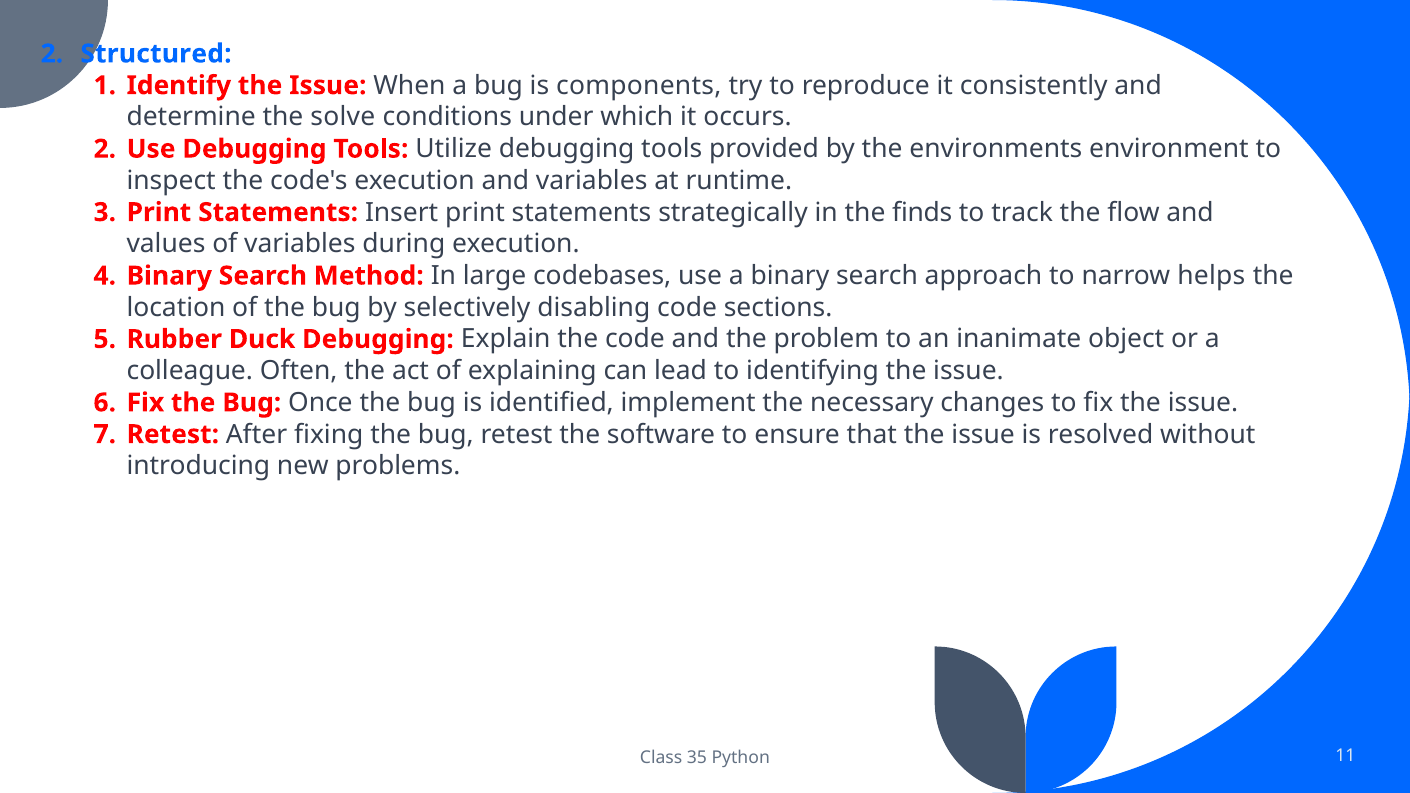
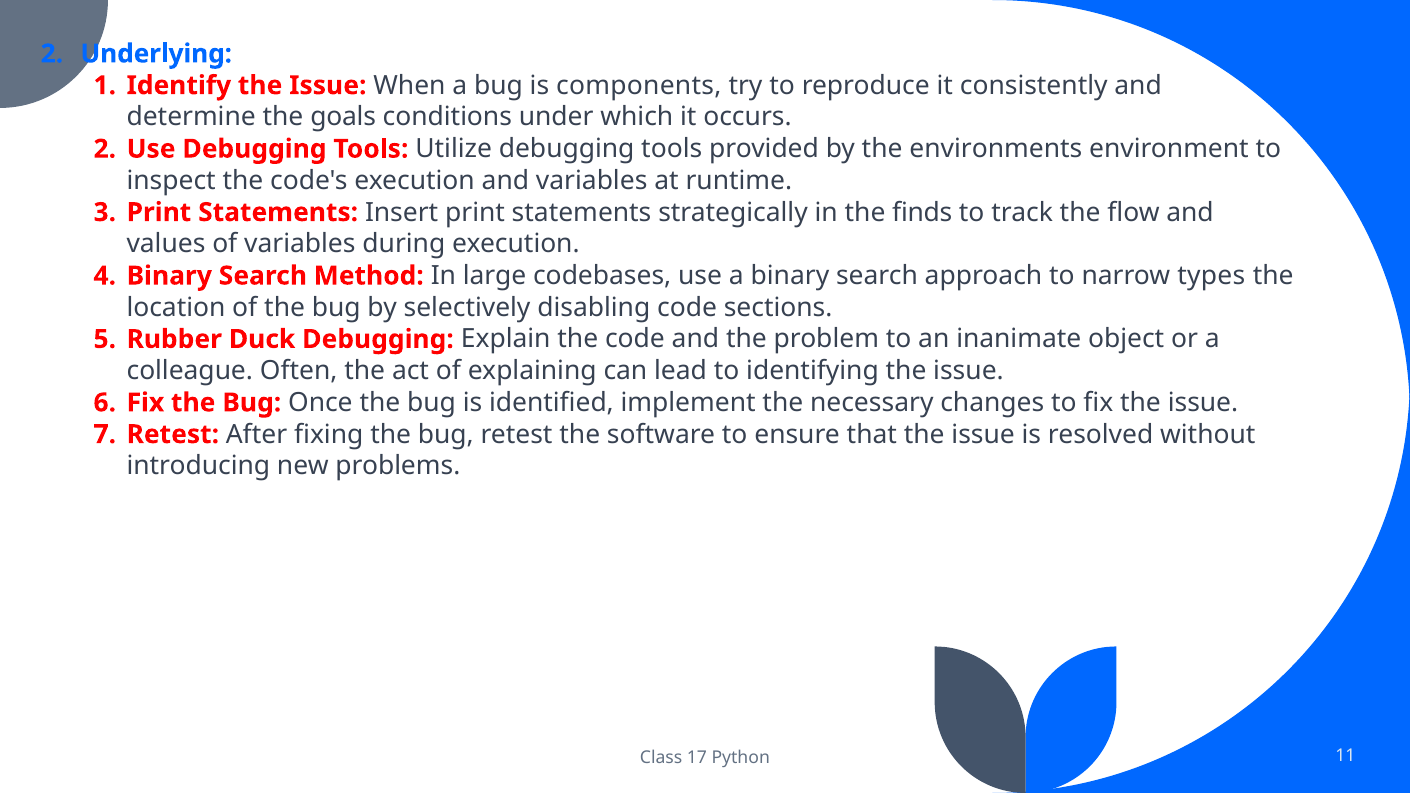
Structured: Structured -> Underlying
solve: solve -> goals
helps: helps -> types
35: 35 -> 17
